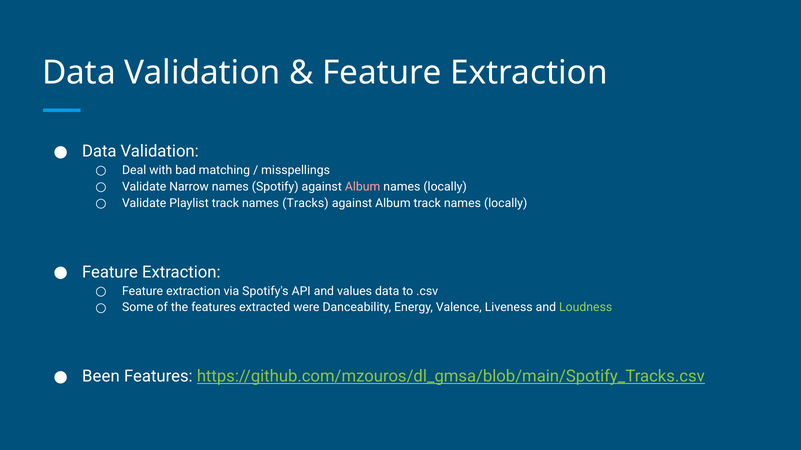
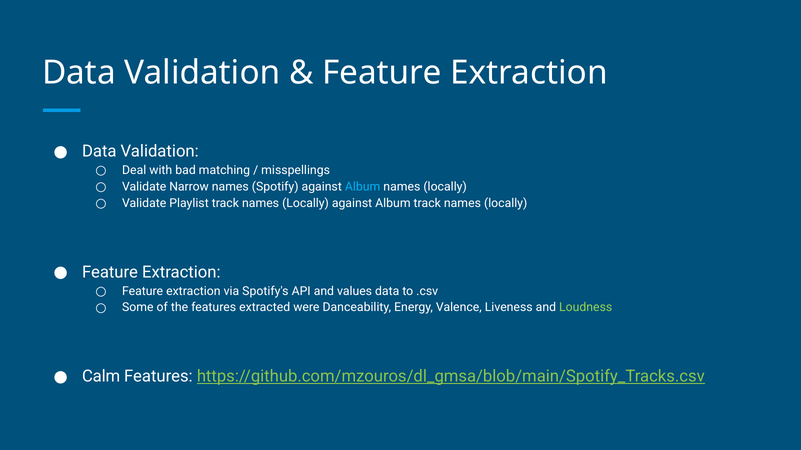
Album at (363, 187) colour: pink -> light blue
Playlist track names Tracks: Tracks -> Locally
Been: Been -> Calm
